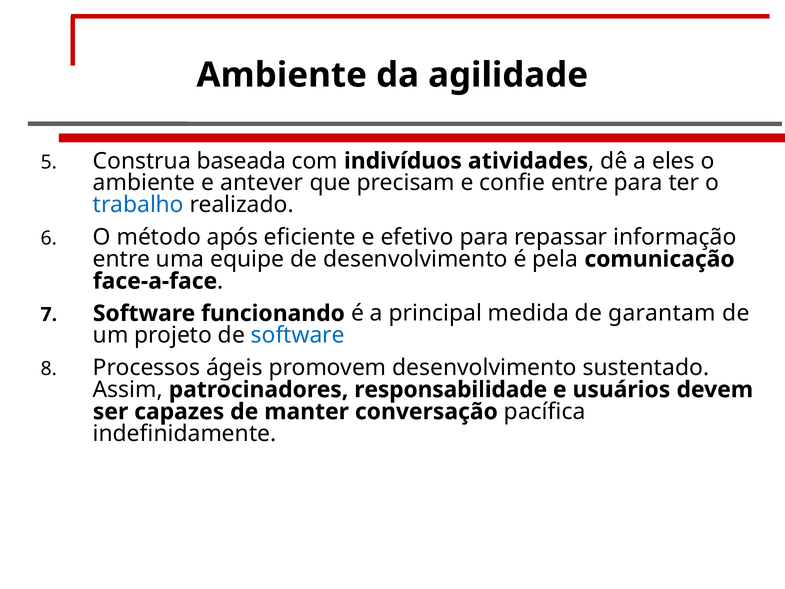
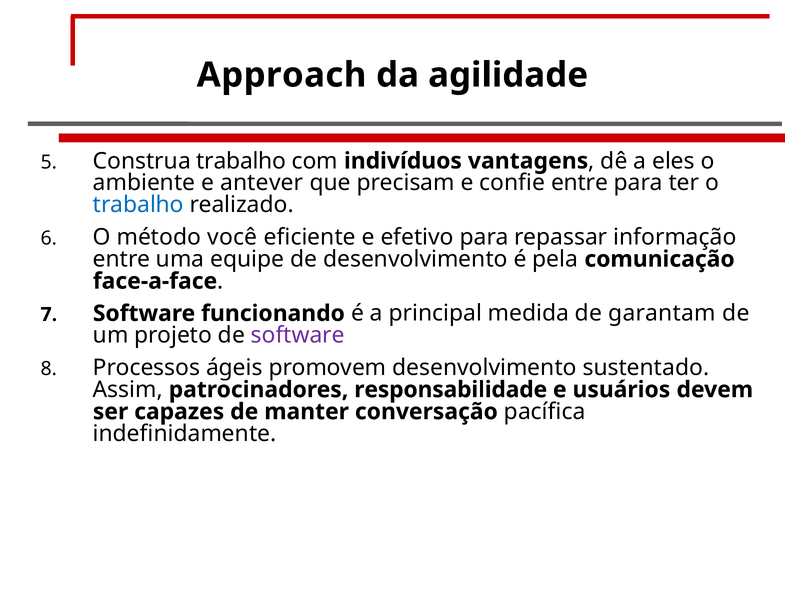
Ambiente at (282, 75): Ambiente -> Approach
Construa baseada: baseada -> trabalho
atividades: atividades -> vantagens
após: após -> você
software at (298, 335) colour: blue -> purple
